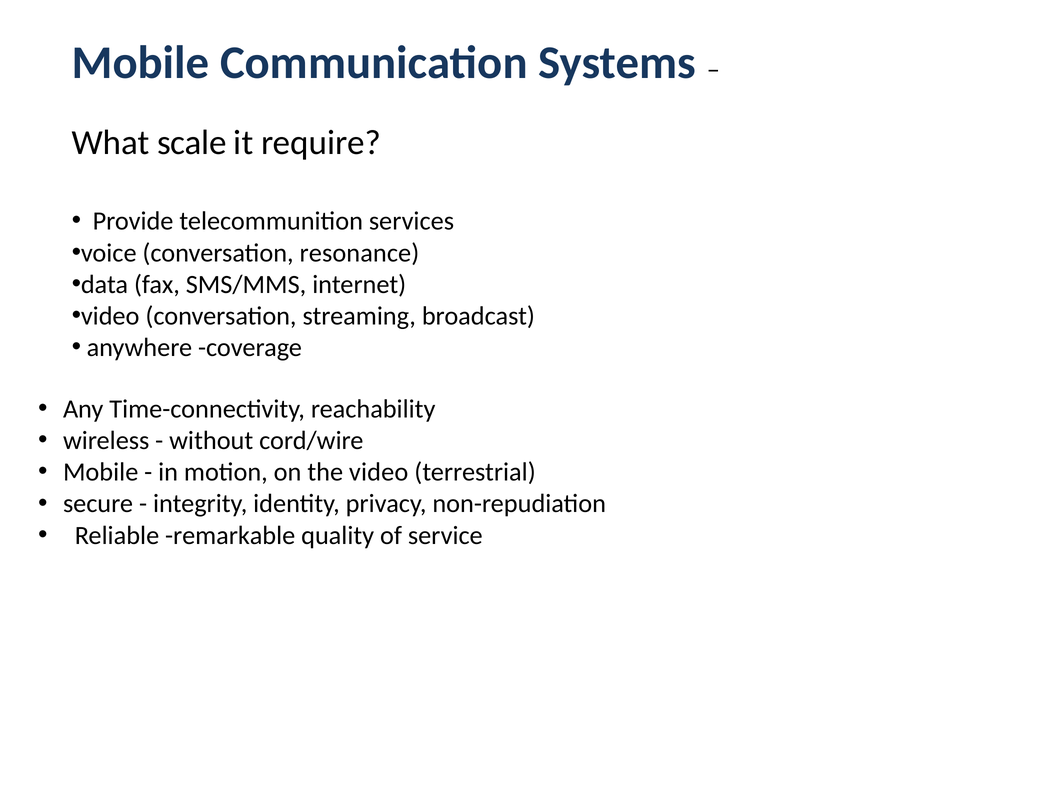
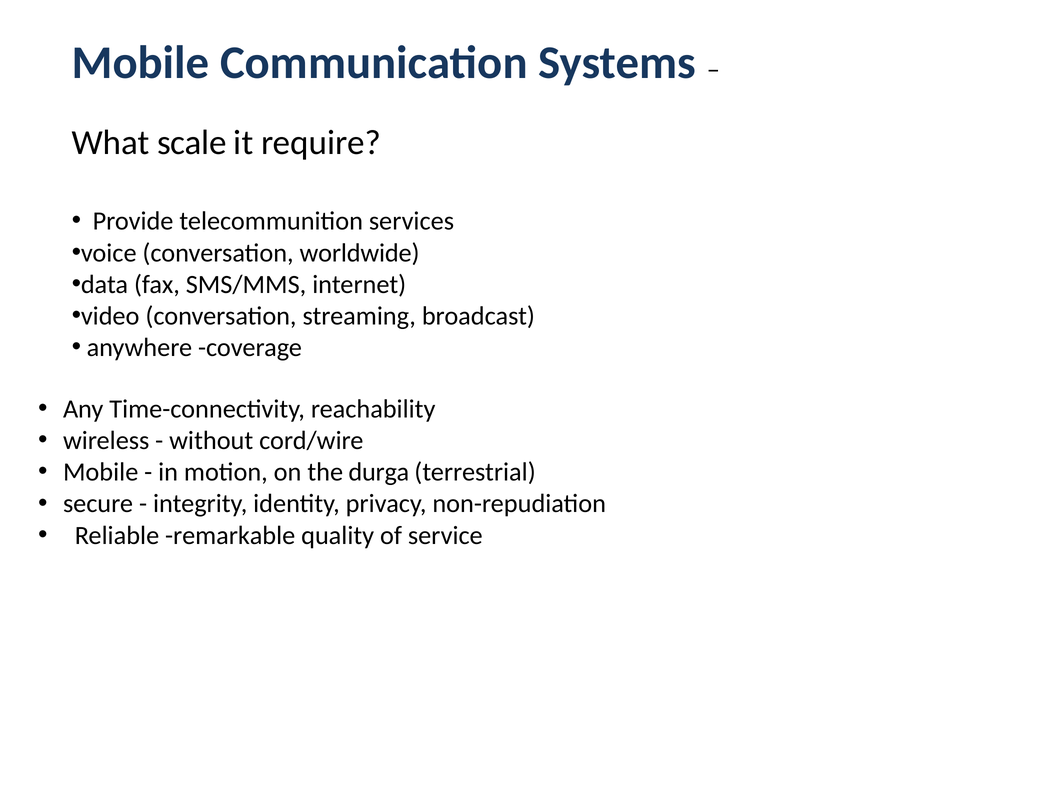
resonance: resonance -> worldwide
the video: video -> durga
